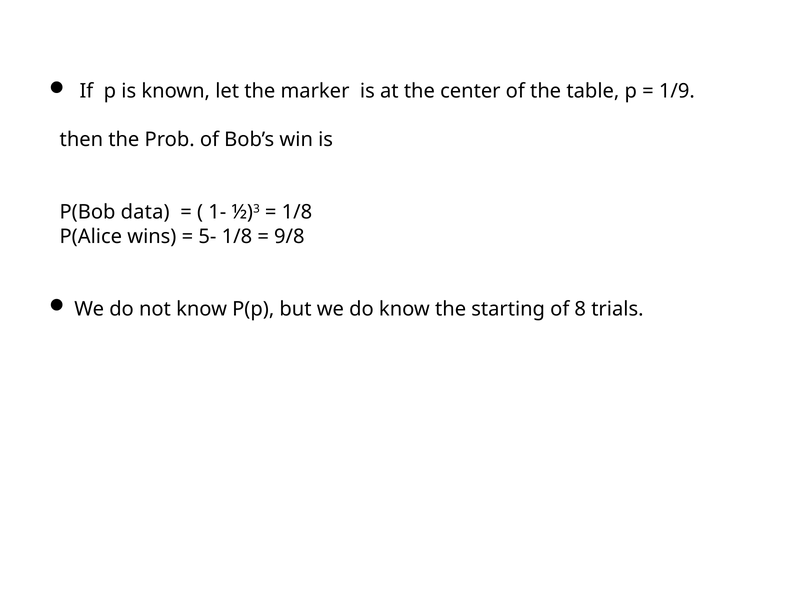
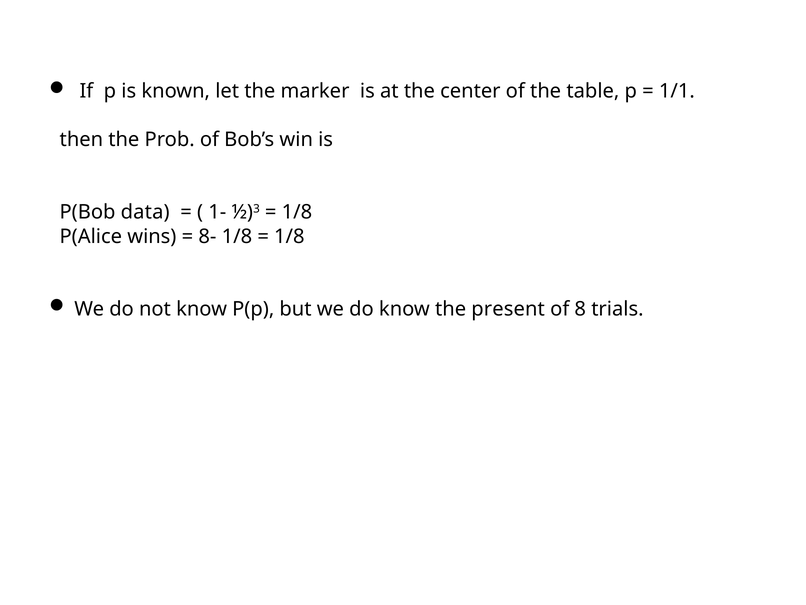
1/9: 1/9 -> 1/1
5-: 5- -> 8-
9/8 at (289, 236): 9/8 -> 1/8
starting: starting -> present
